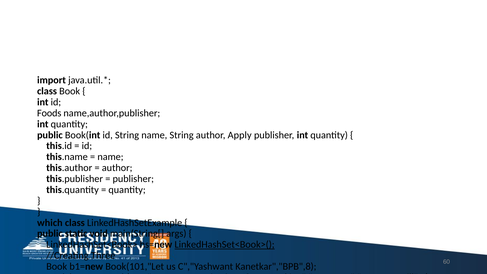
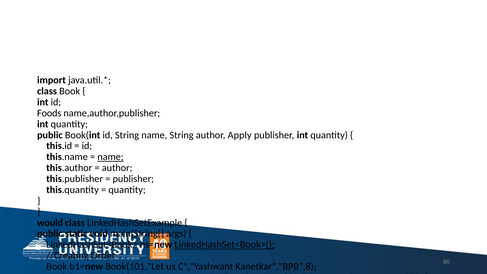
name at (110, 157) underline: none -> present
which: which -> would
Three: Three -> Order
